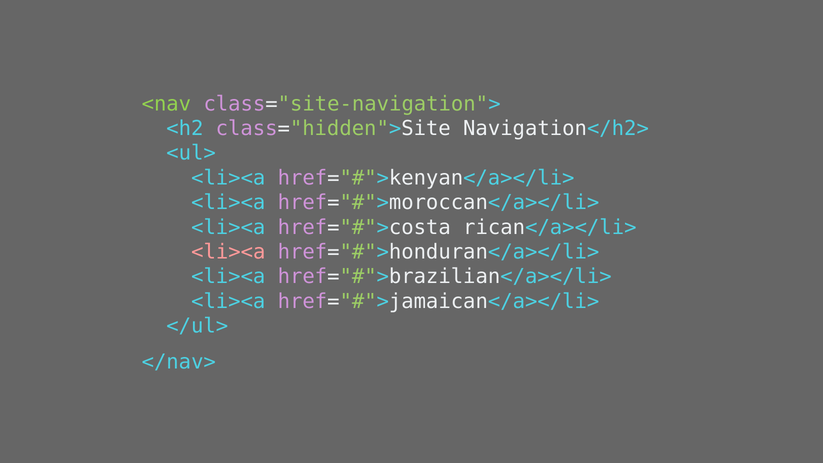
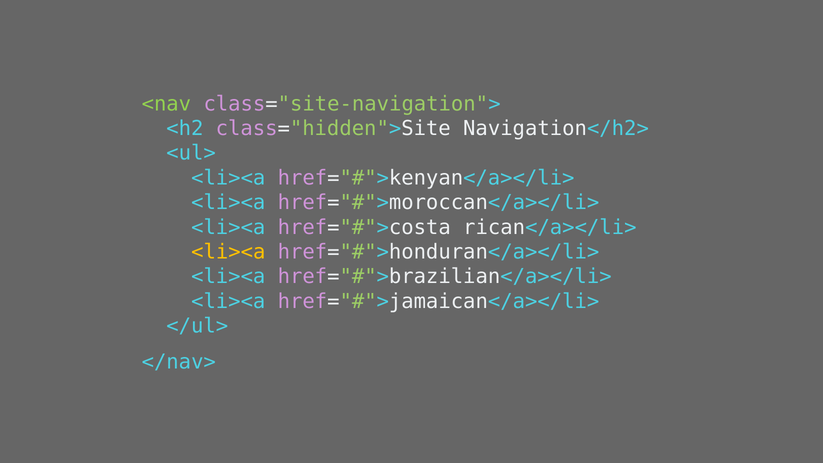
<li><a at (228, 252) colour: pink -> yellow
